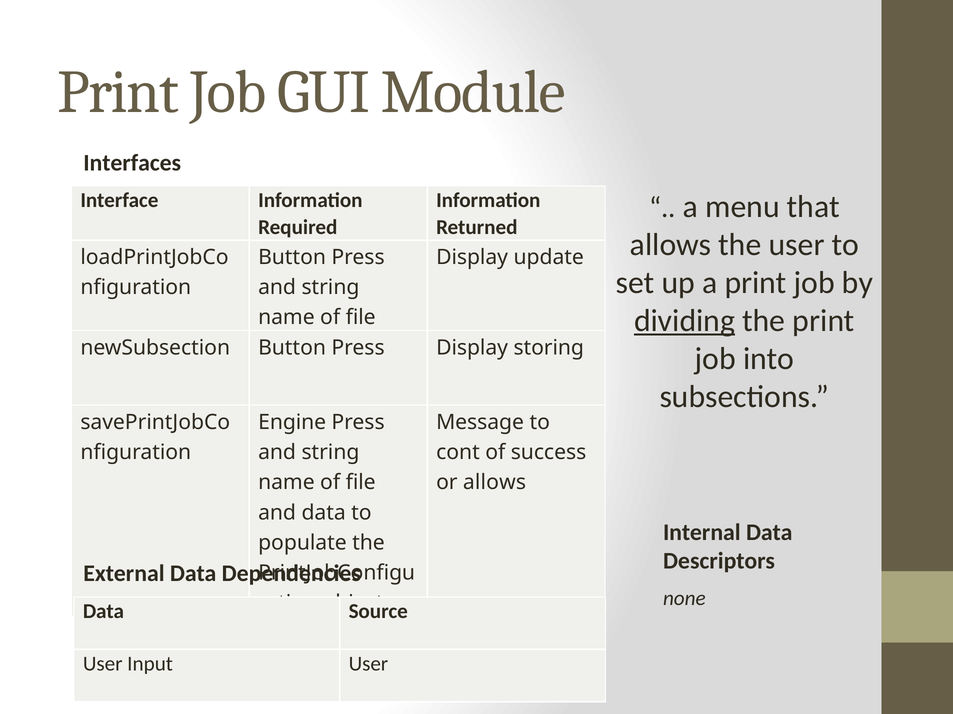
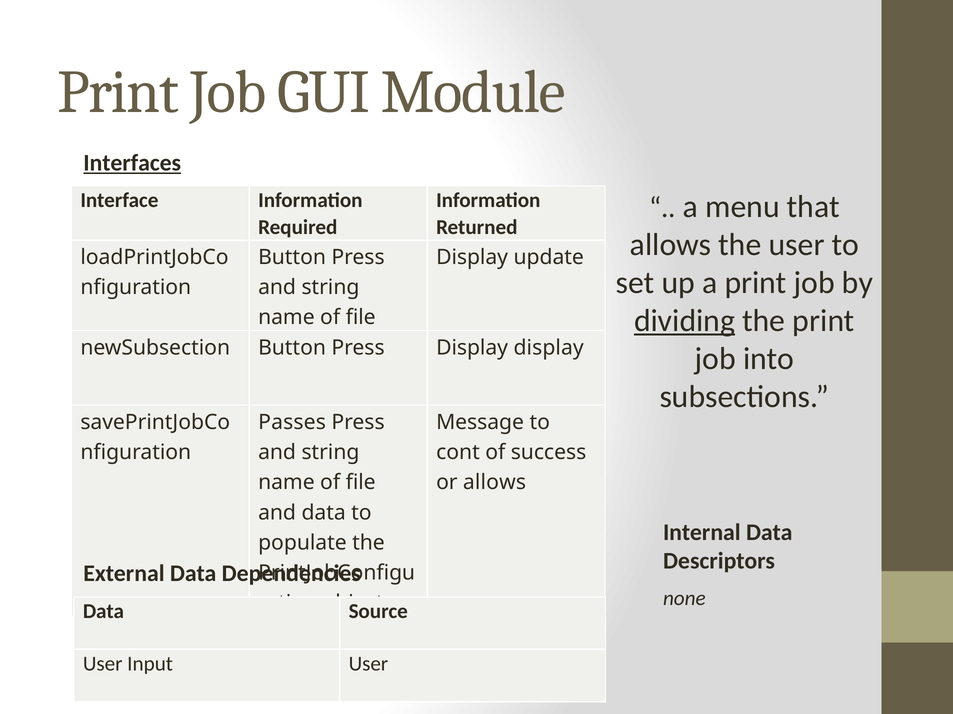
Interfaces underline: none -> present
Display storing: storing -> display
Engine: Engine -> Passes
